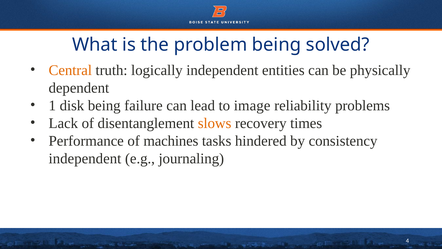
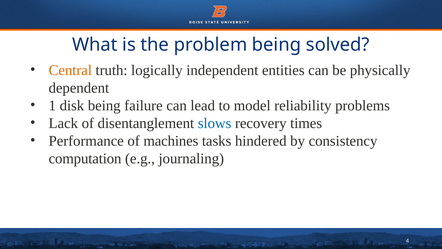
image: image -> model
slows colour: orange -> blue
independent at (85, 159): independent -> computation
